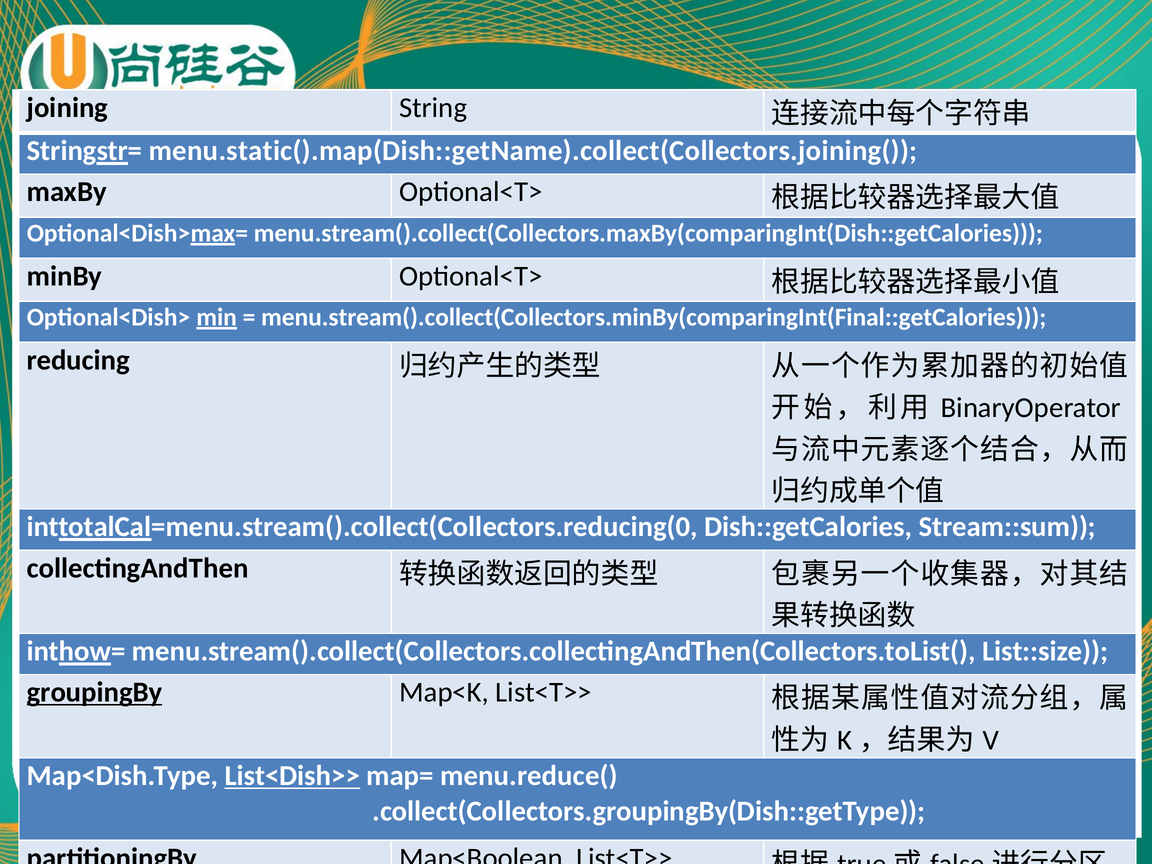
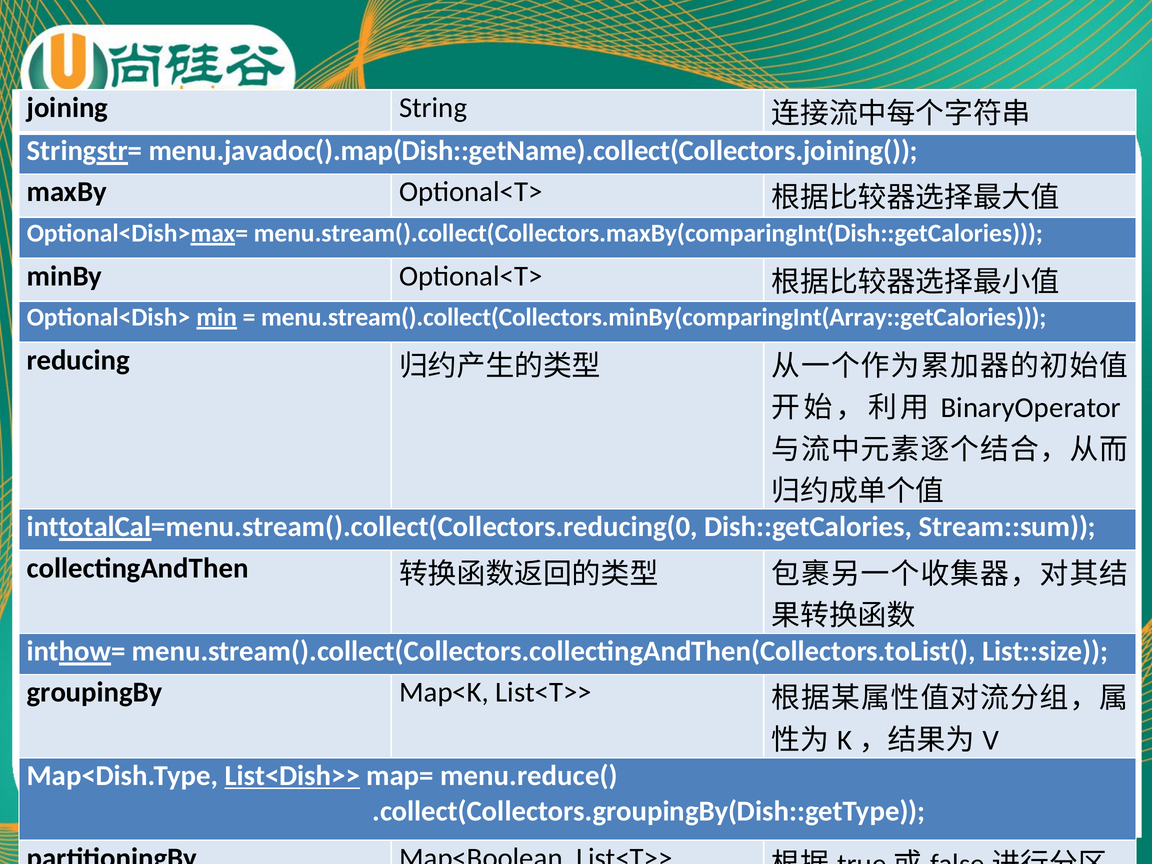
menu.static().map(Dish::getName).collect(Collectors.joining(: menu.static().map(Dish::getName).collect(Collectors.joining( -> menu.javadoc().map(Dish::getName).collect(Collectors.joining(
menu.stream().collect(Collectors.minBy(comparingInt(Final::getCalories: menu.stream().collect(Collectors.minBy(comparingInt(Final::getCalories -> menu.stream().collect(Collectors.minBy(comparingInt(Array::getCalories
groupingBy underline: present -> none
